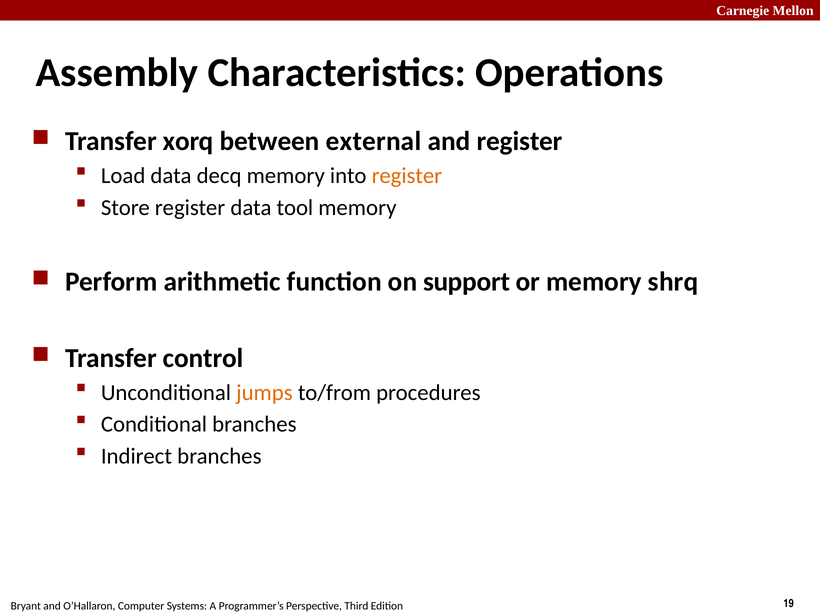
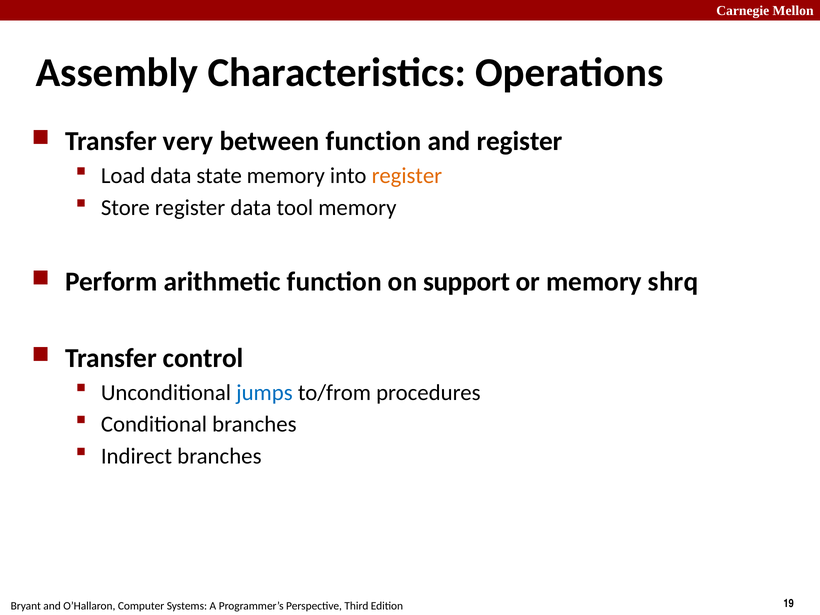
xorq: xorq -> very
between external: external -> function
decq: decq -> state
jumps colour: orange -> blue
